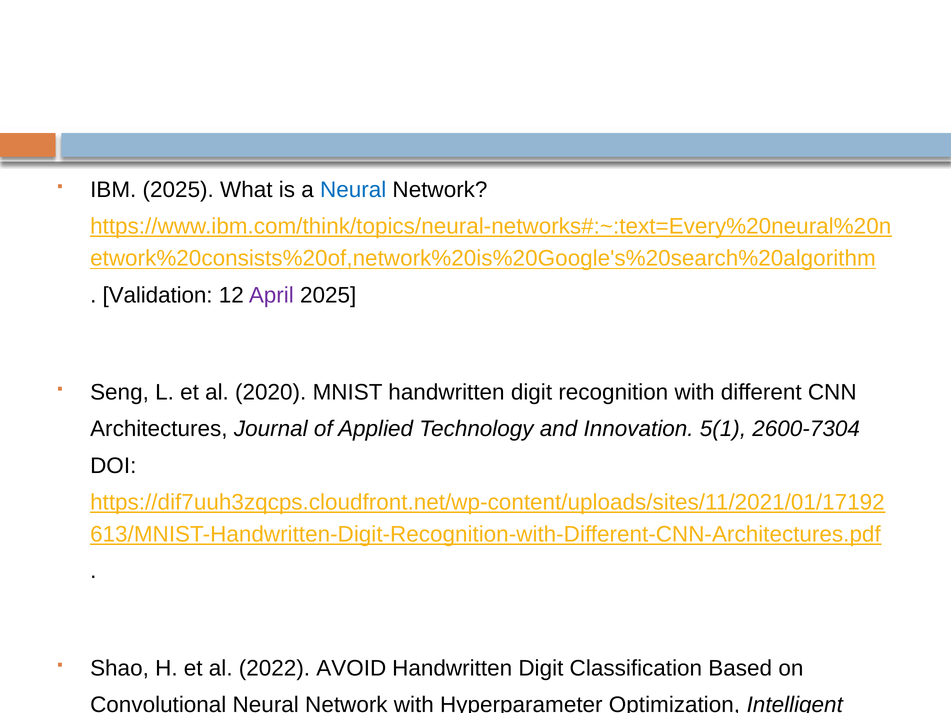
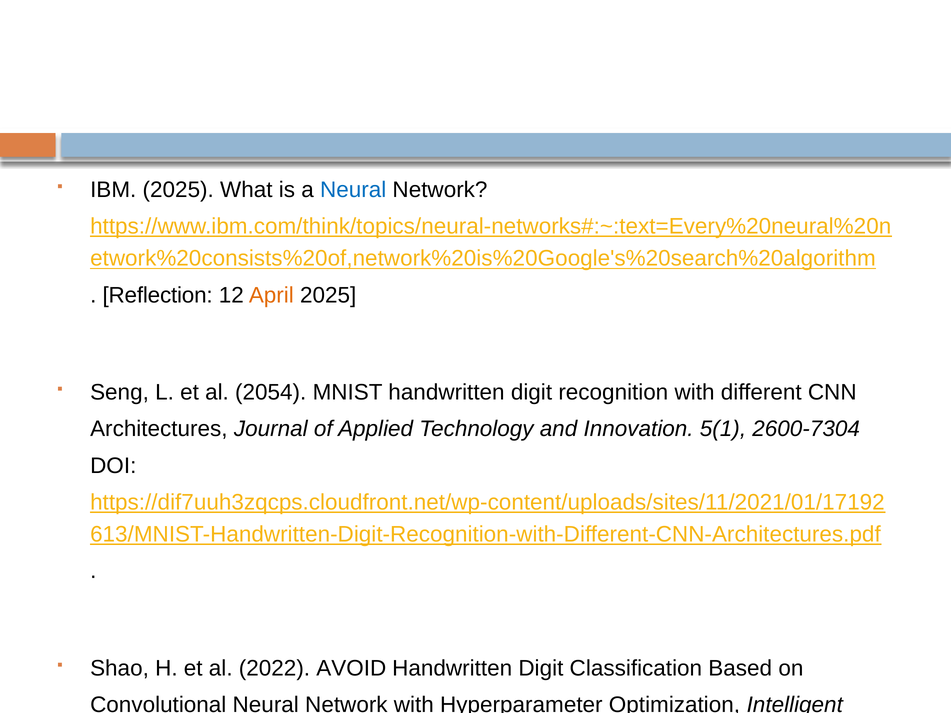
Validation: Validation -> Reflection
April colour: purple -> orange
2020: 2020 -> 2054
